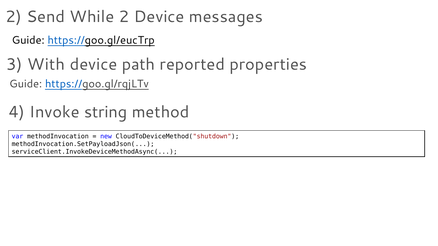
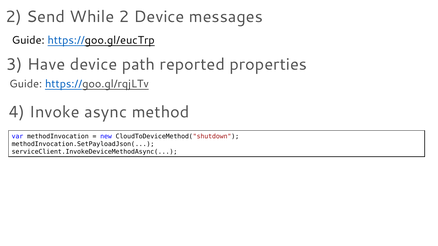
With: With -> Have
string: string -> async
